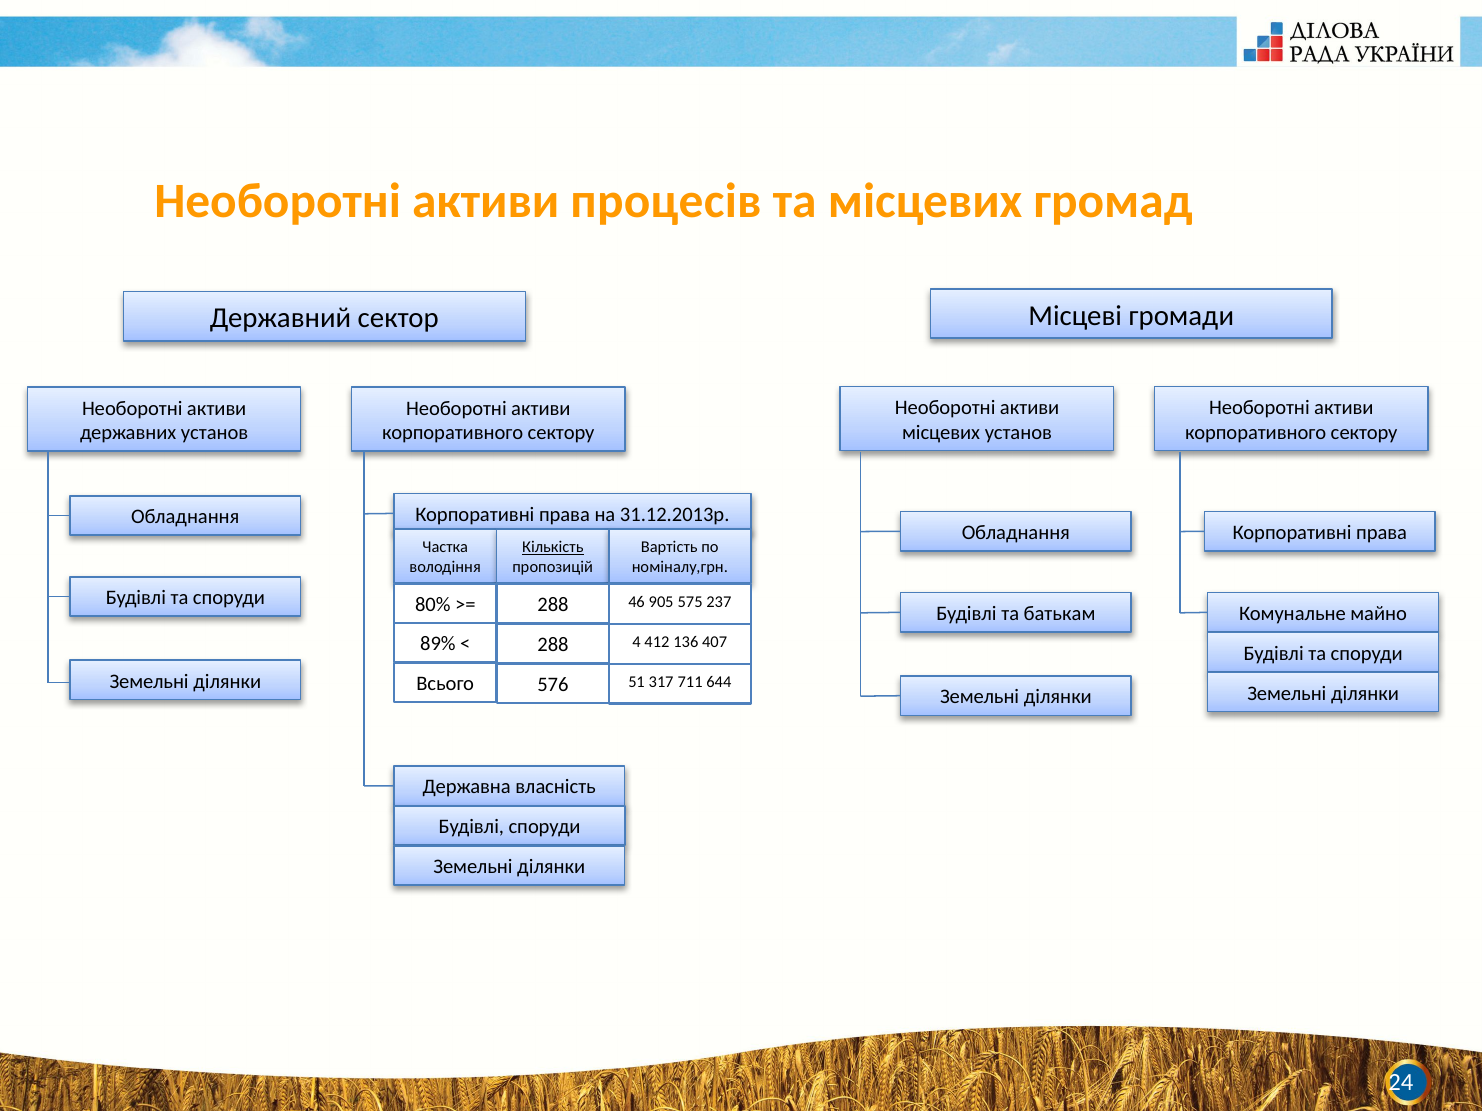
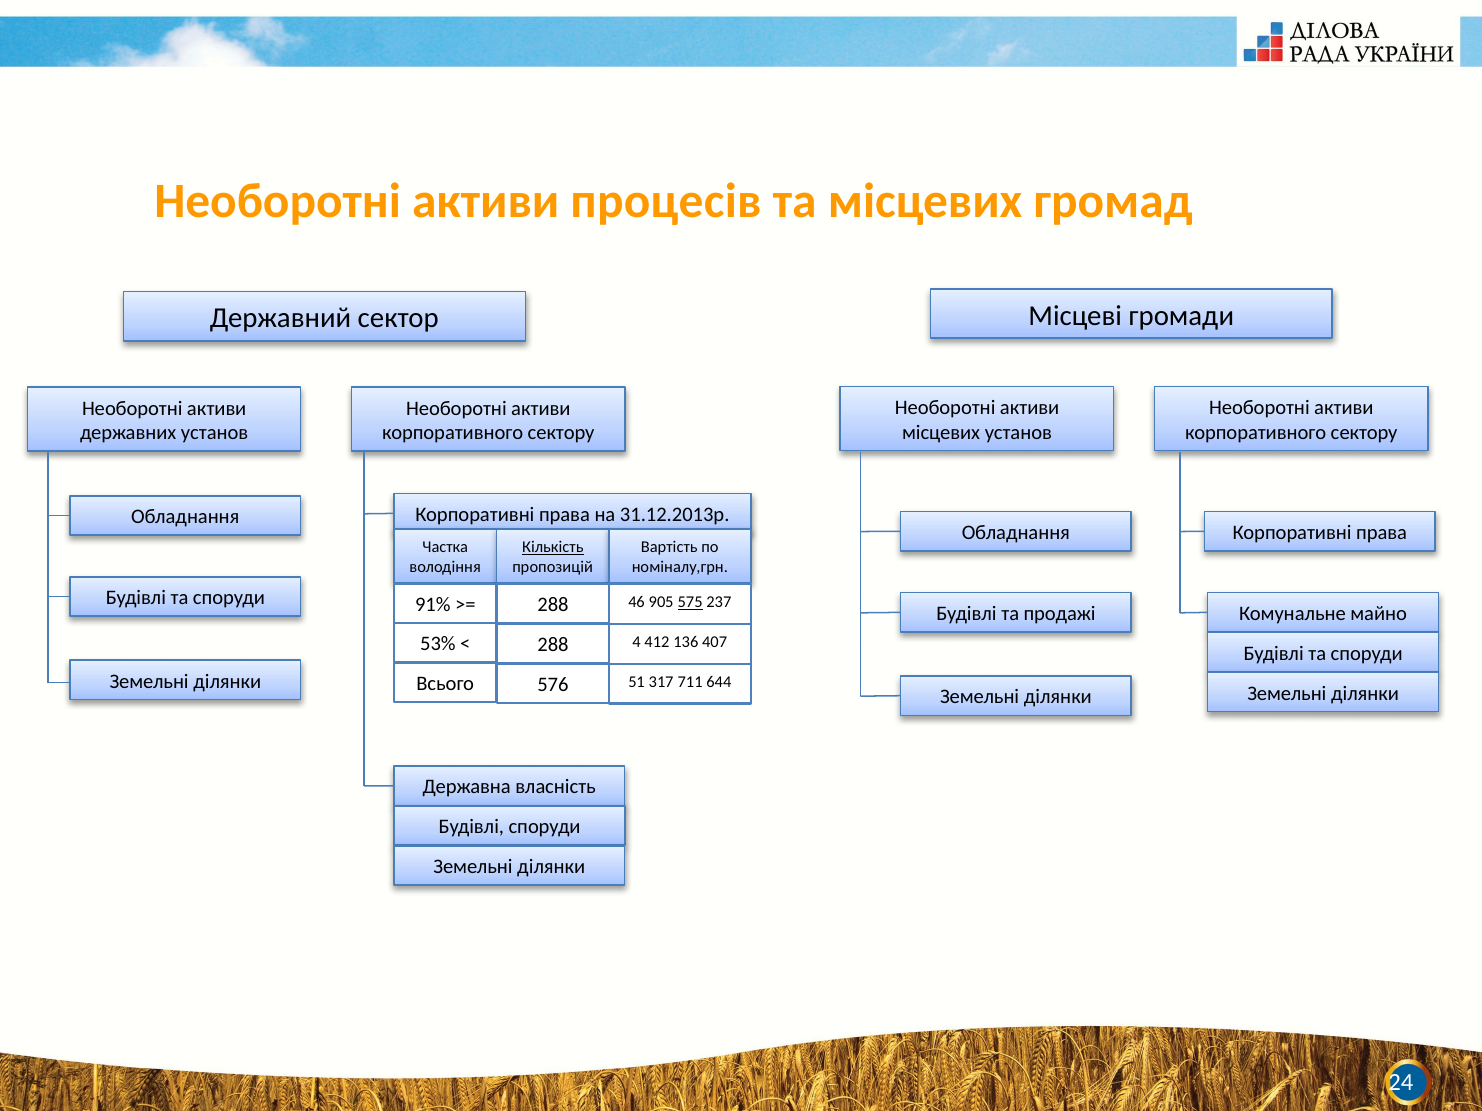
575 underline: none -> present
80%: 80% -> 91%
батькам: батькам -> продажі
89%: 89% -> 53%
